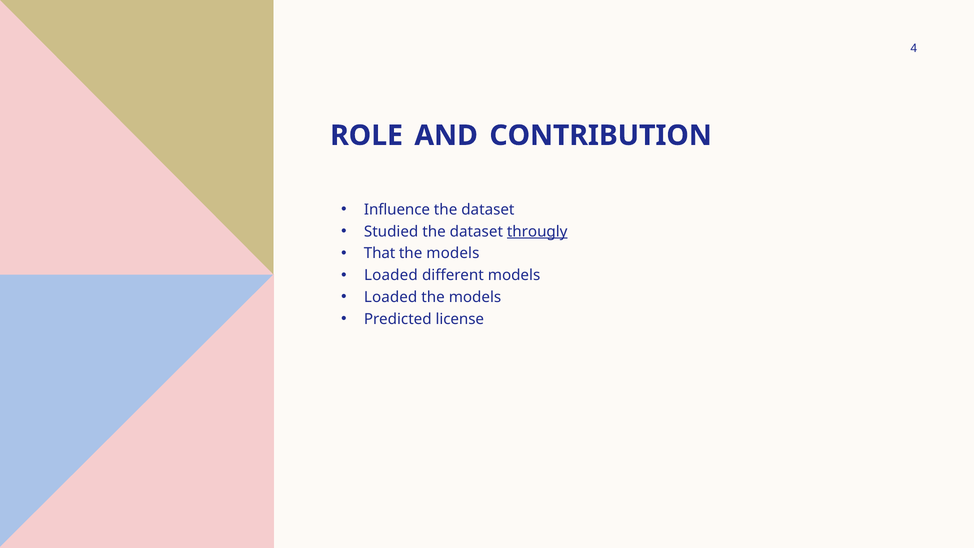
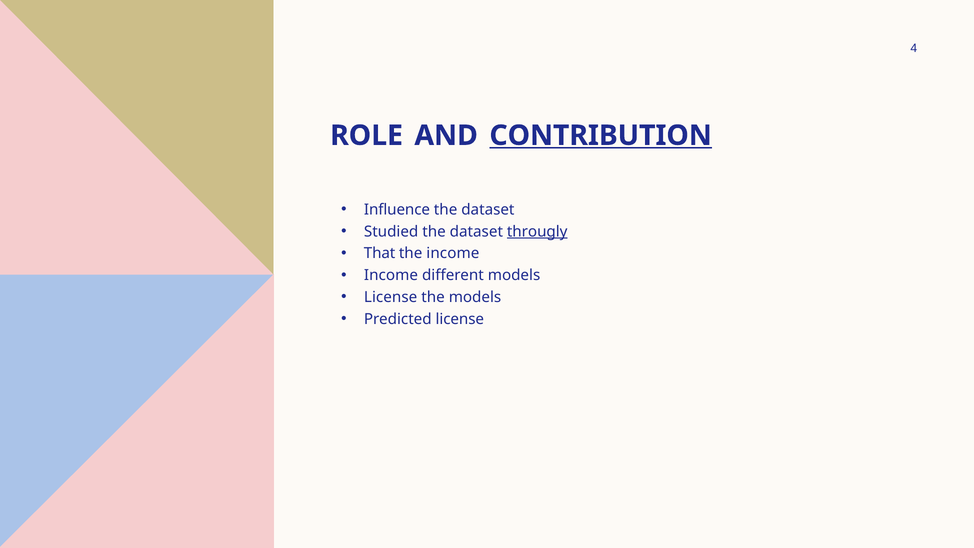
CONTRIBUTION underline: none -> present
models at (453, 253): models -> income
Loaded at (391, 275): Loaded -> Income
Loaded at (391, 297): Loaded -> License
